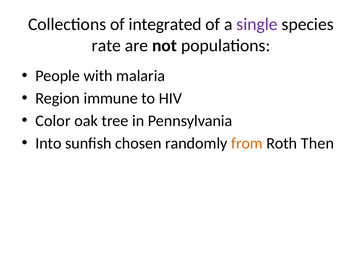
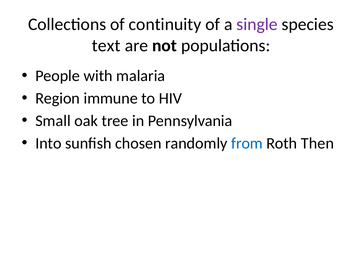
integrated: integrated -> continuity
rate: rate -> text
Color: Color -> Small
from colour: orange -> blue
